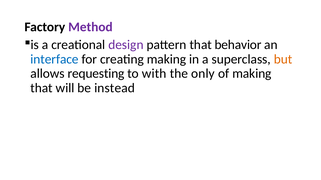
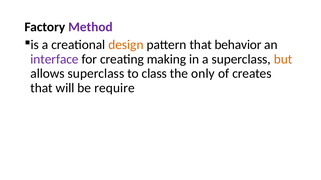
design colour: purple -> orange
interface colour: blue -> purple
allows requesting: requesting -> superclass
with: with -> class
of making: making -> creates
instead: instead -> require
